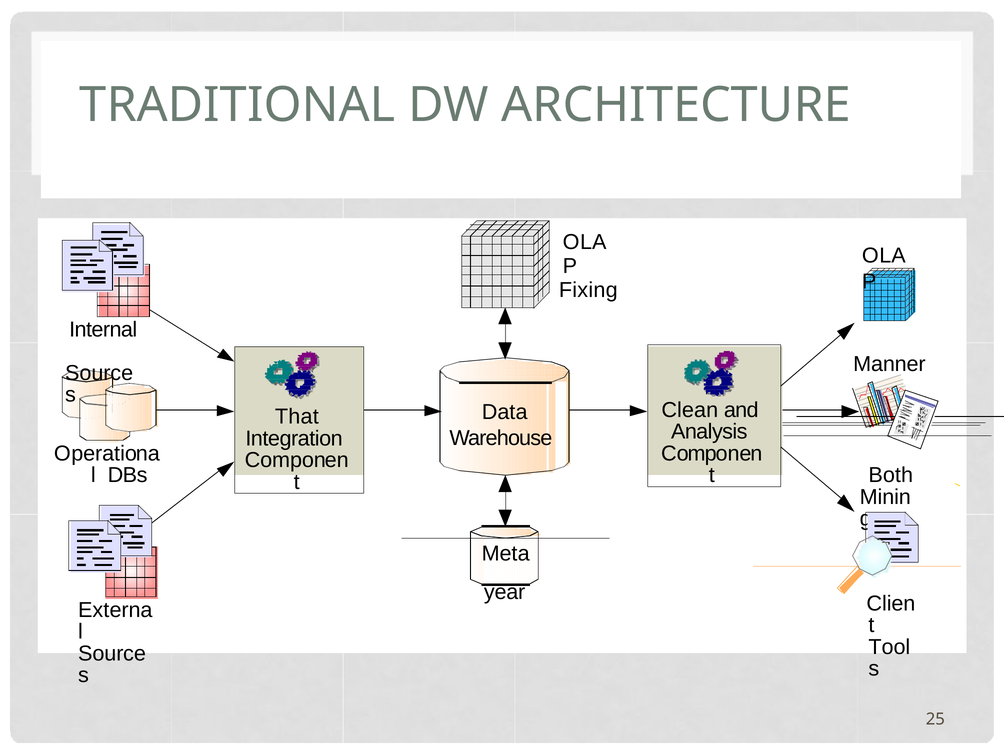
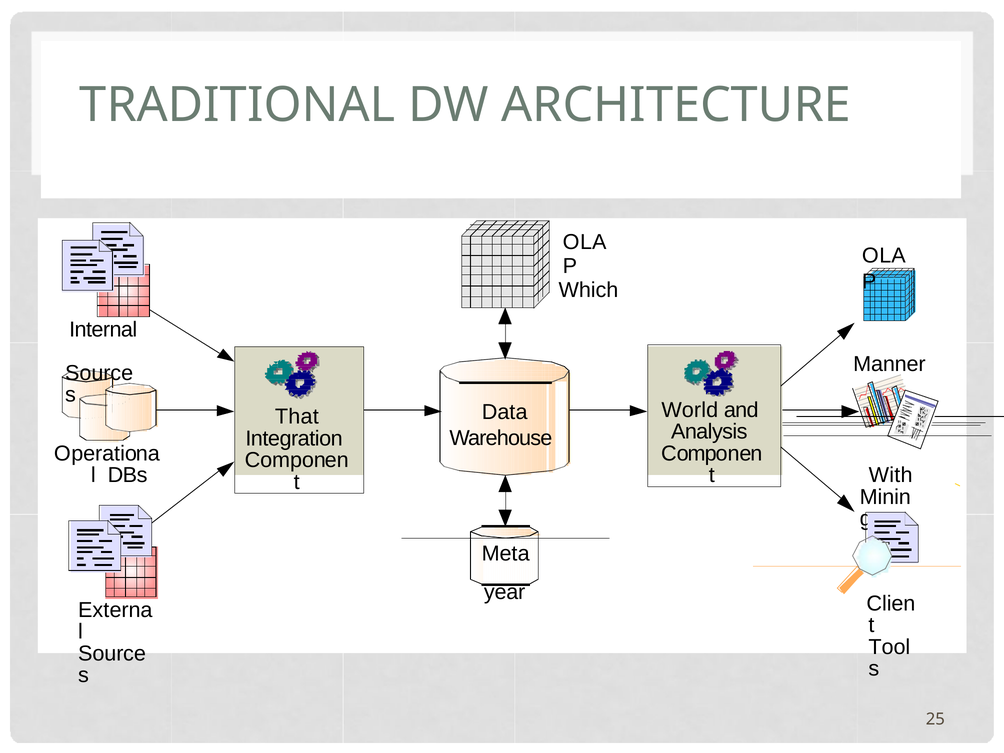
Fixing: Fixing -> Which
Clean: Clean -> World
Both: Both -> With
